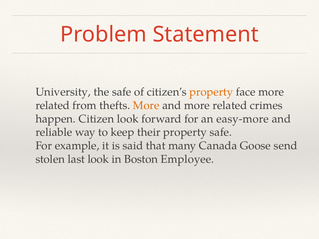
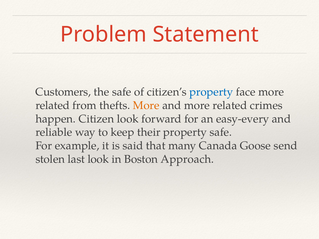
University: University -> Customers
property at (211, 92) colour: orange -> blue
easy-more: easy-more -> easy-every
Employee: Employee -> Approach
